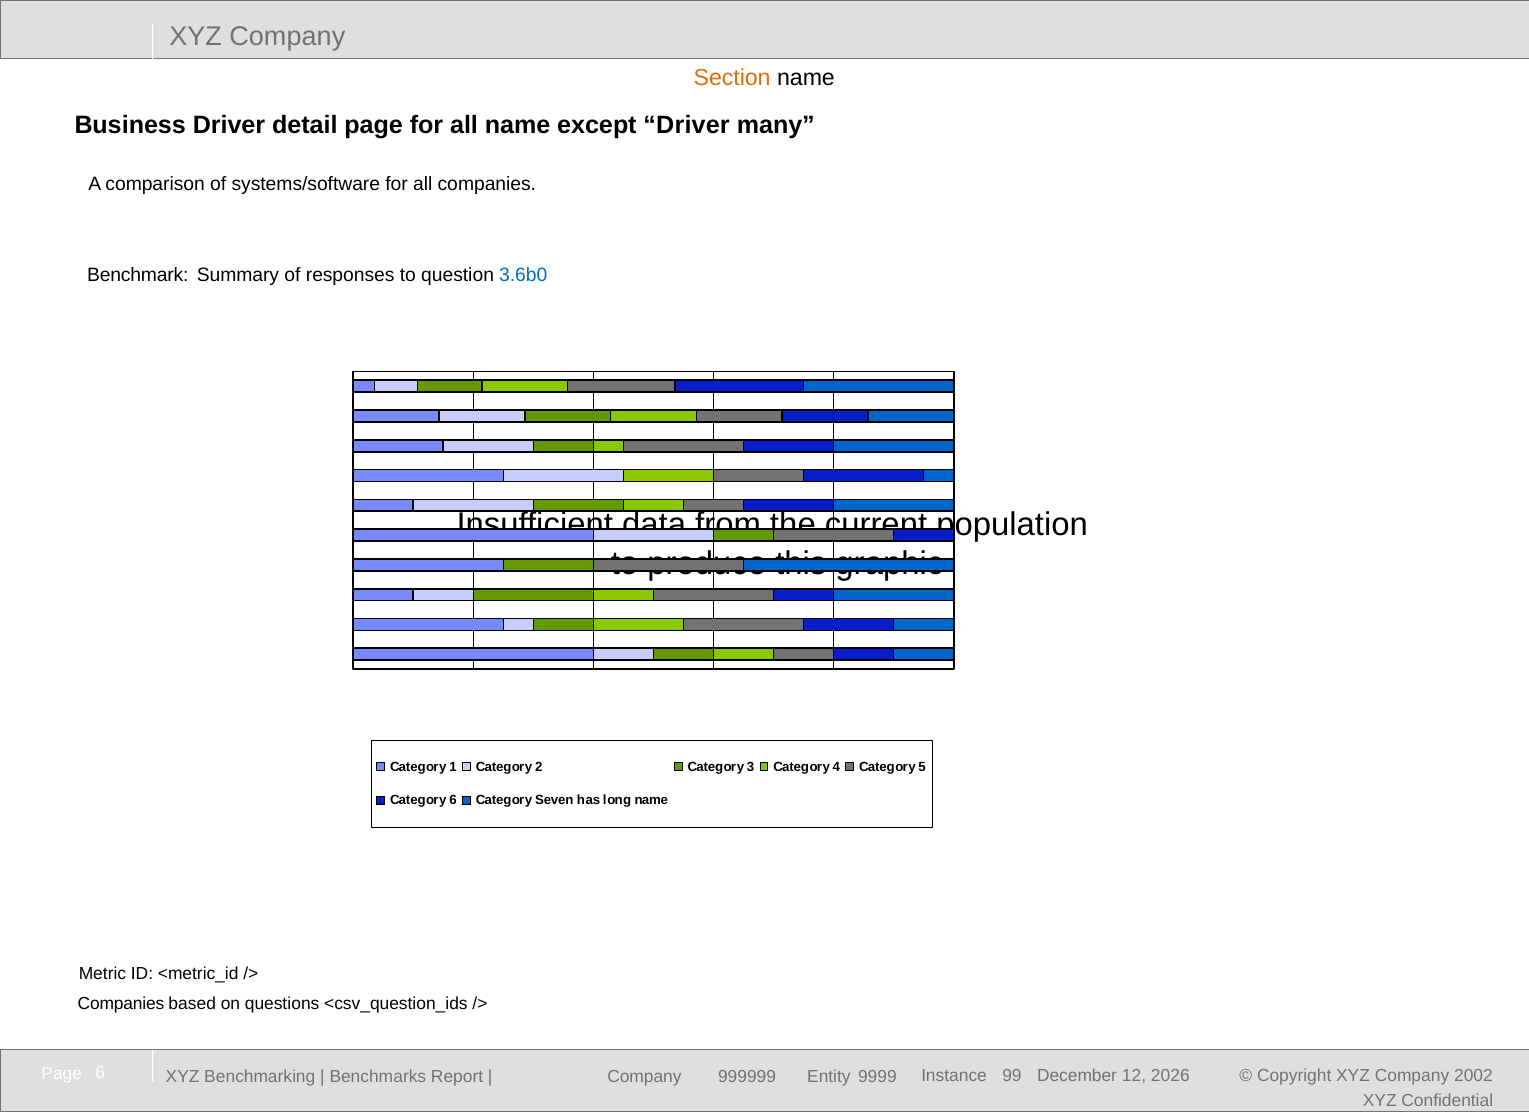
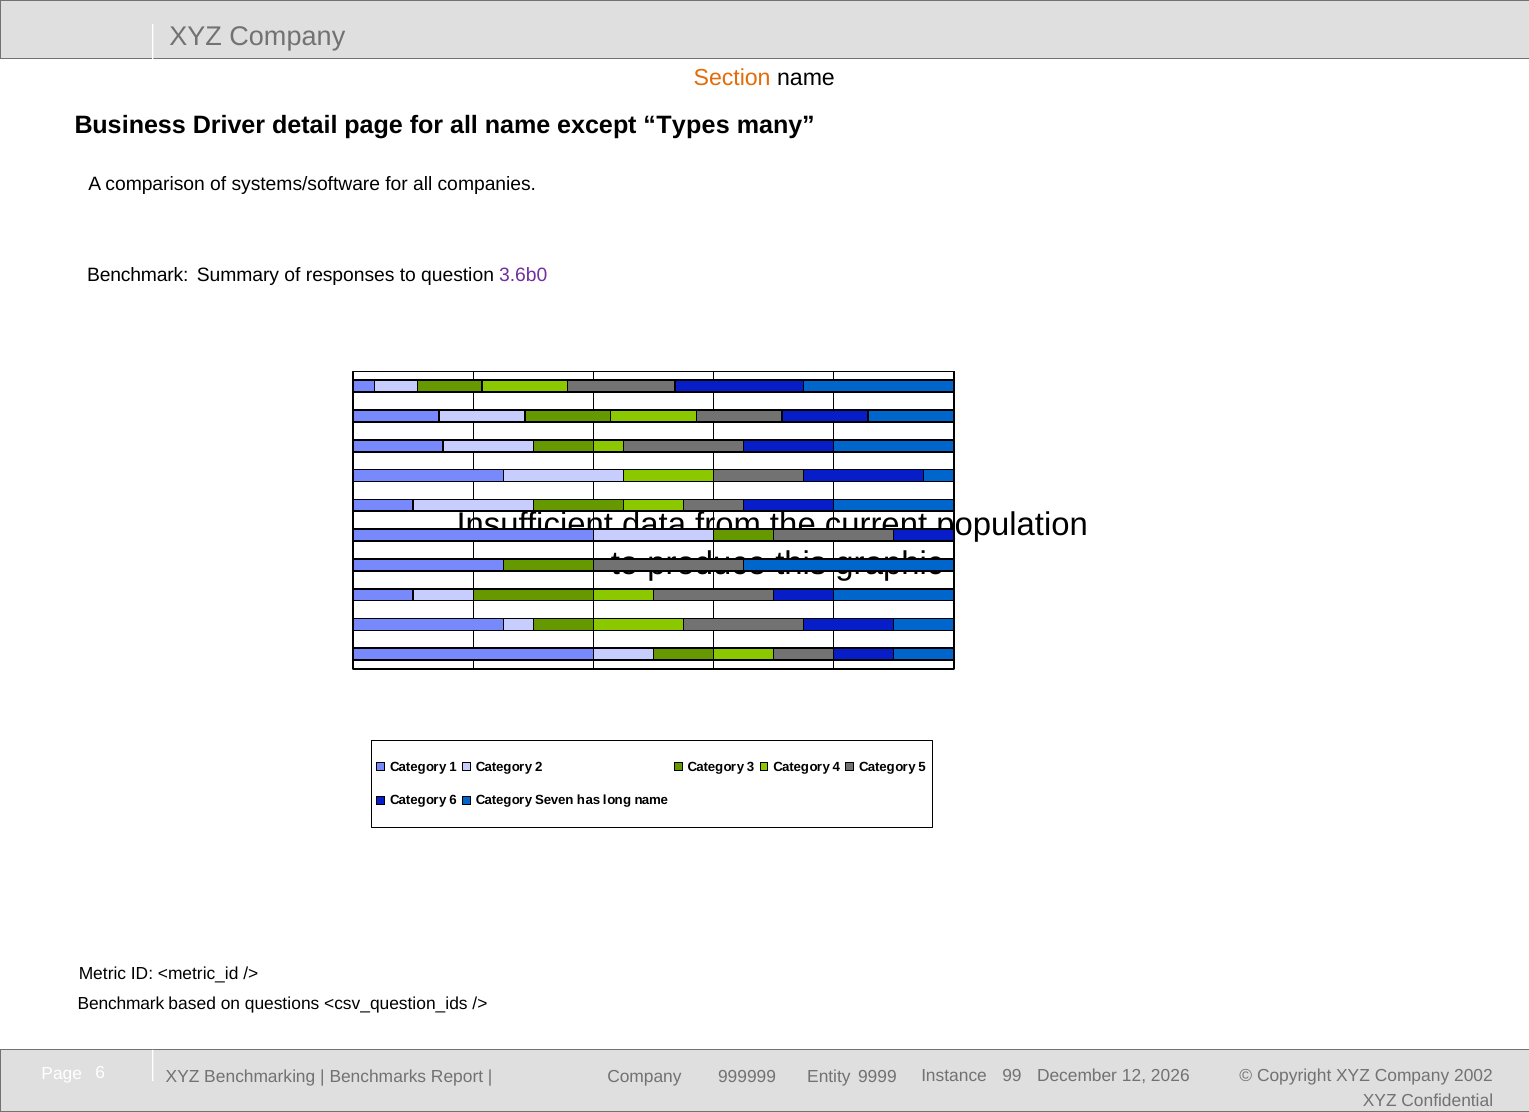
except Driver: Driver -> Types
3.6b0 colour: blue -> purple
Companies at (121, 1004): Companies -> Benchmark
